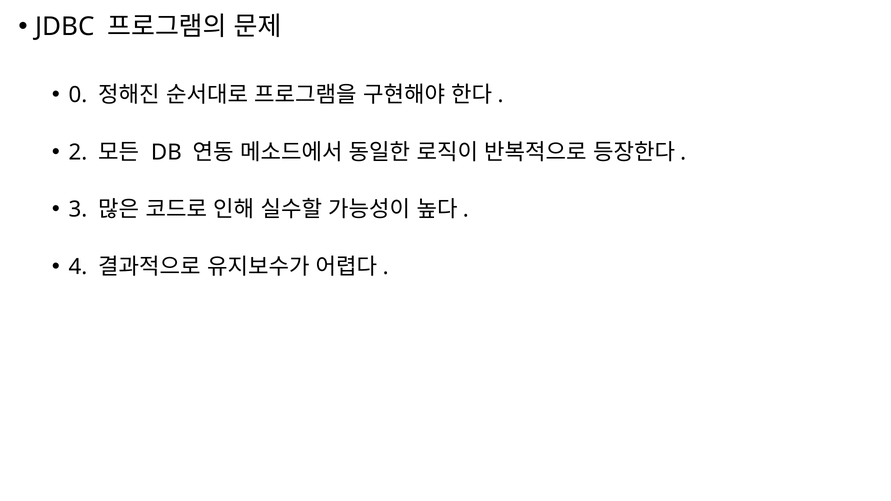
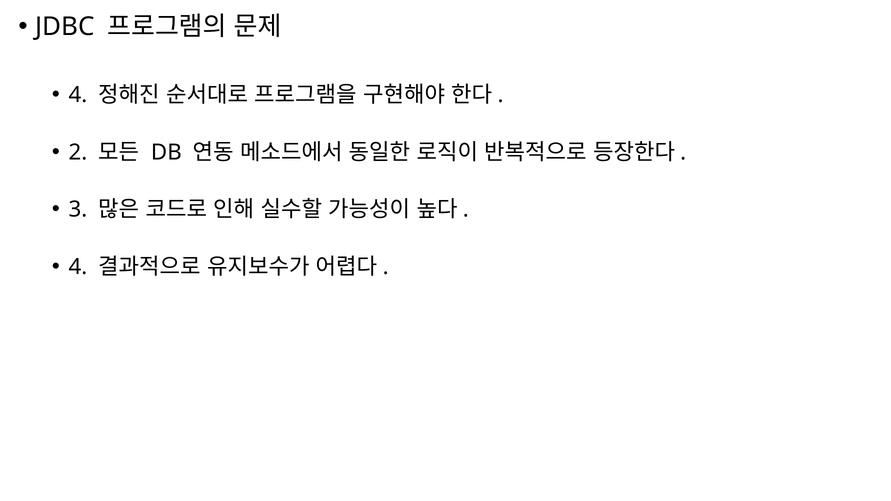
0 at (78, 95): 0 -> 4
